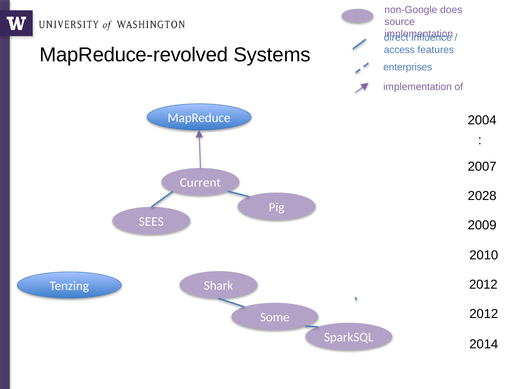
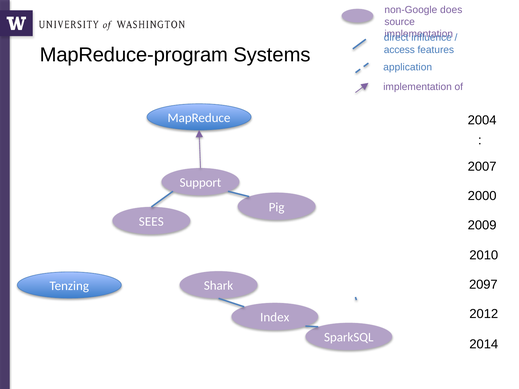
MapReduce-revolved: MapReduce-revolved -> MapReduce-program
enterprises: enterprises -> application
Current: Current -> Support
2028: 2028 -> 2000
2012 at (483, 285): 2012 -> 2097
Some: Some -> Index
